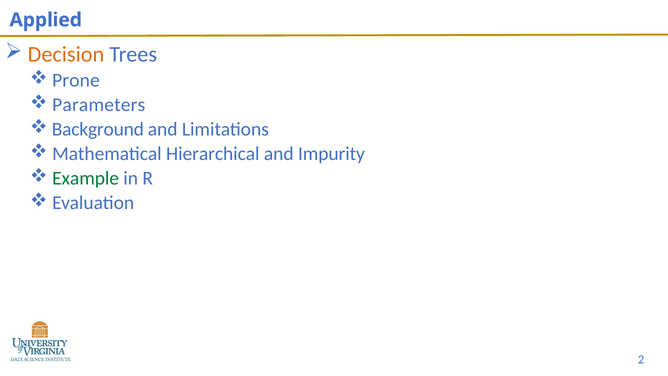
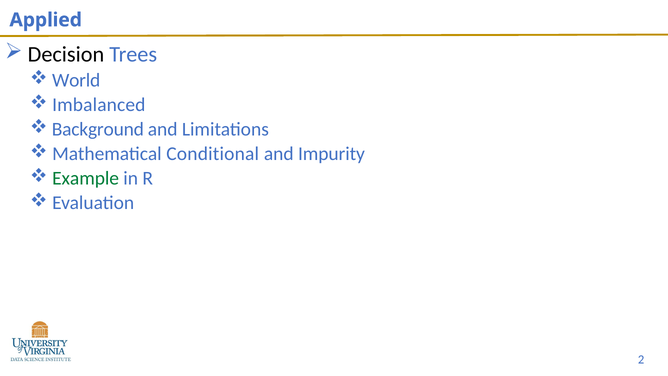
Decision colour: orange -> black
Prone: Prone -> World
Parameters: Parameters -> Imbalanced
Hierarchical: Hierarchical -> Conditional
